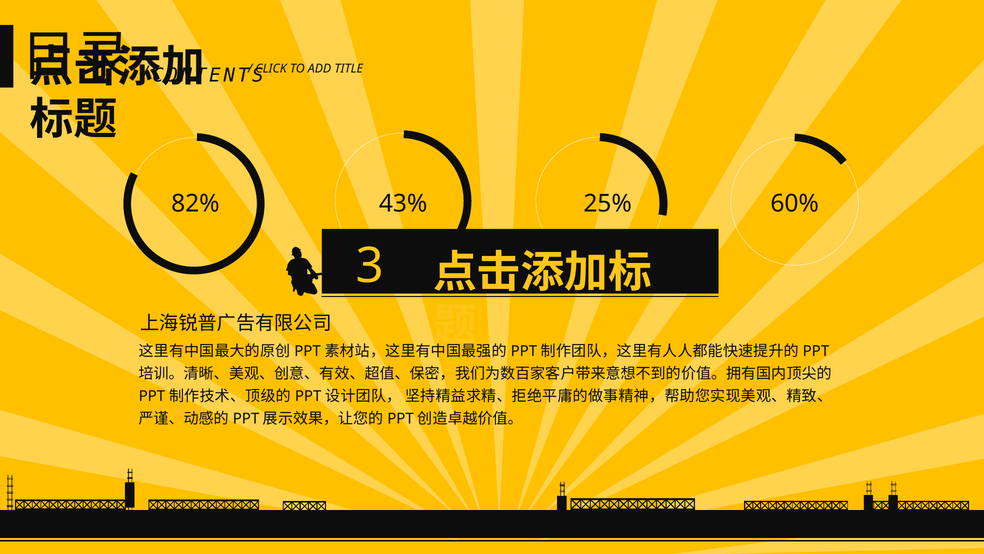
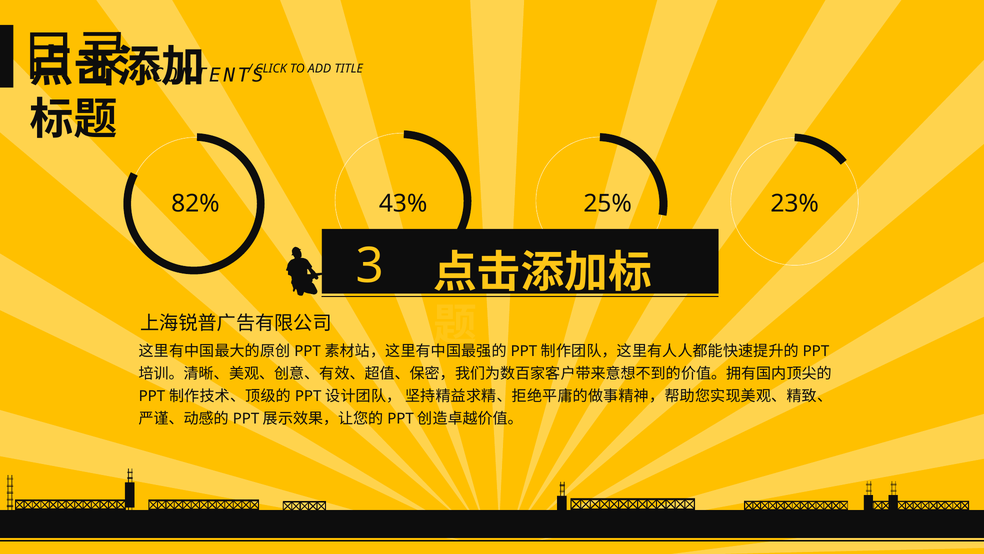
60%: 60% -> 23%
